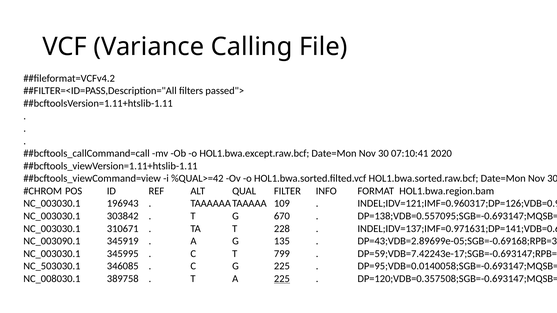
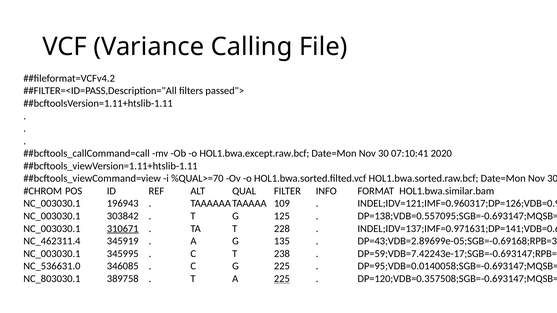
%QUAL>=42: %QUAL>=42 -> %QUAL>=70
HOL1.bwa.region.bam: HOL1.bwa.region.bam -> HOL1.bwa.similar.bam
670: 670 -> 125
310671 underline: none -> present
NC_003090.1: NC_003090.1 -> NC_462311.4
799: 799 -> 238
NC_503030.1: NC_503030.1 -> NC_536631.0
NC_008030.1: NC_008030.1 -> NC_803030.1
